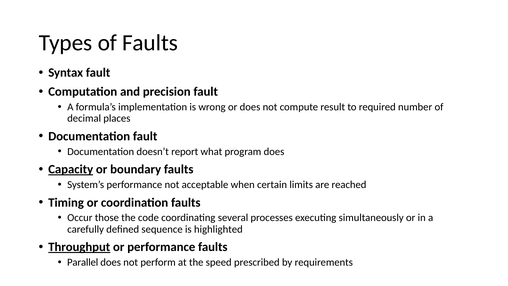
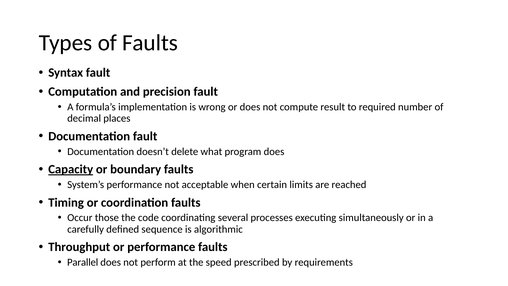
report: report -> delete
highlighted: highlighted -> algorithmic
Throughput underline: present -> none
